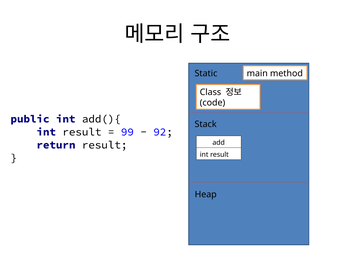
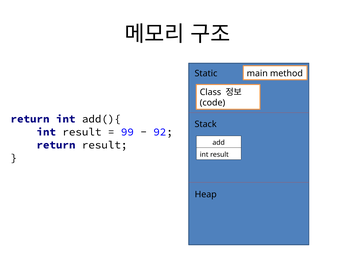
public at (30, 119): public -> return
